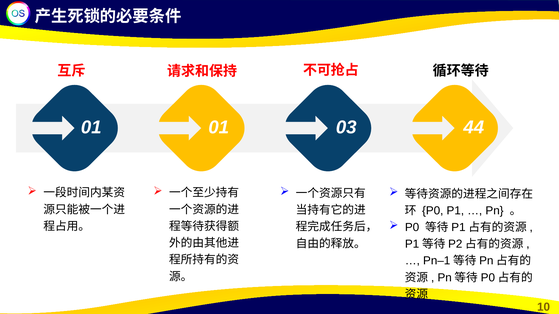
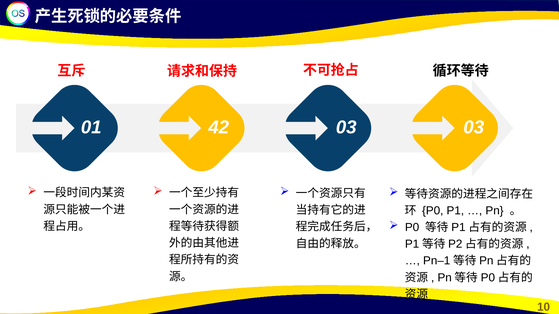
01 01: 01 -> 42
03 44: 44 -> 03
